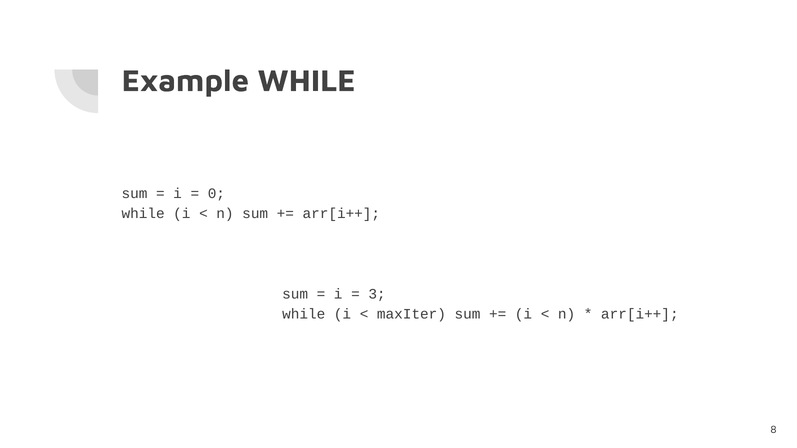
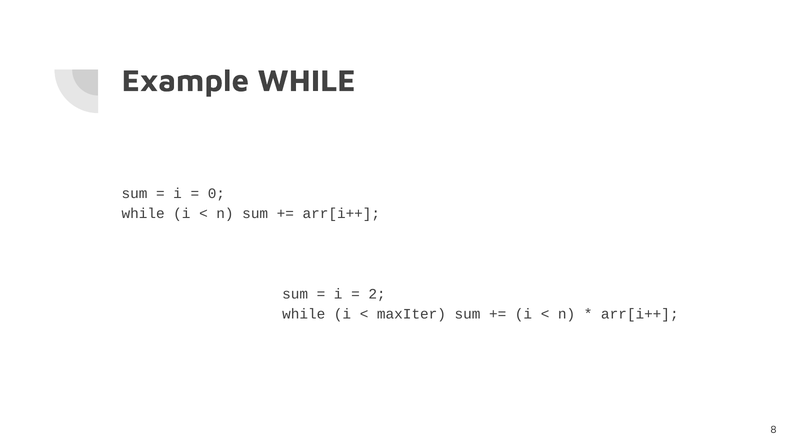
3: 3 -> 2
